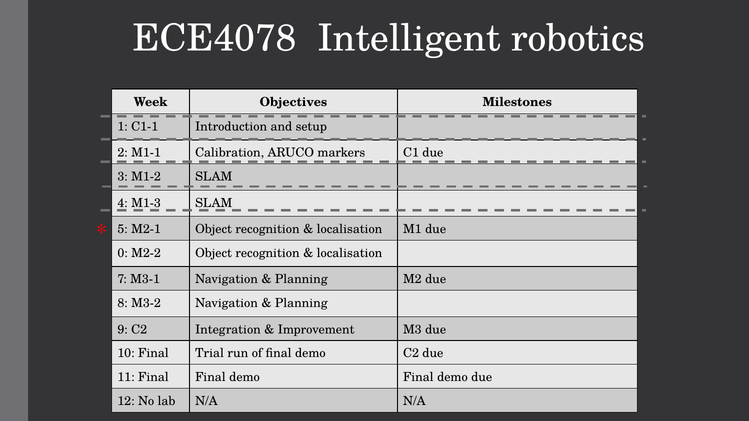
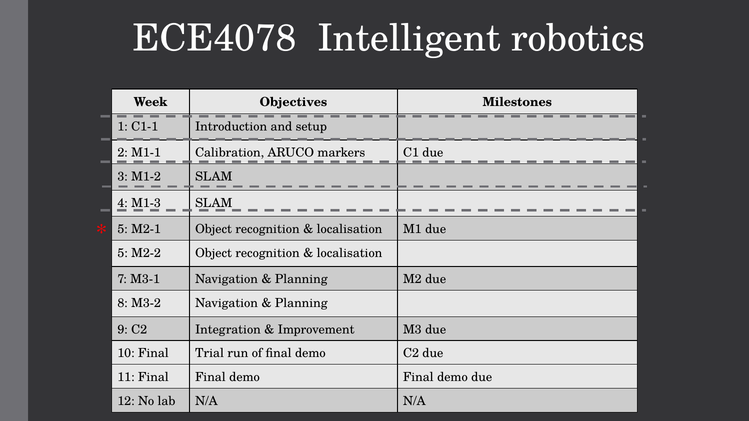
0 at (123, 253): 0 -> 5
